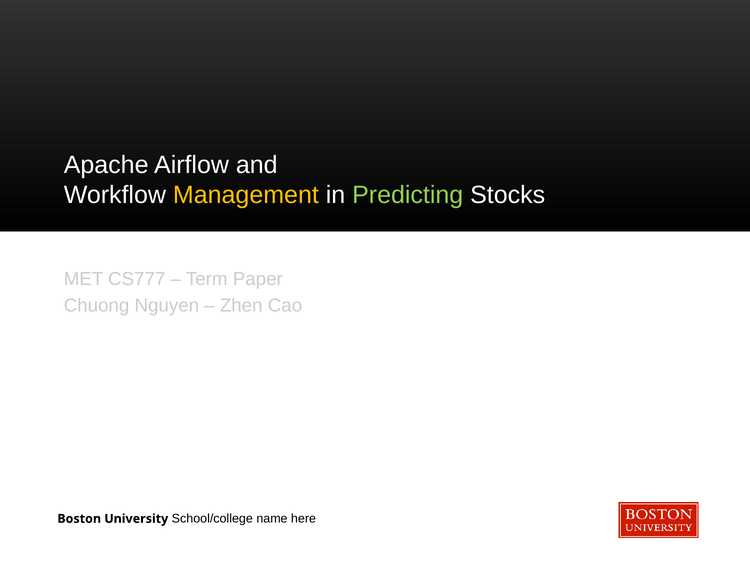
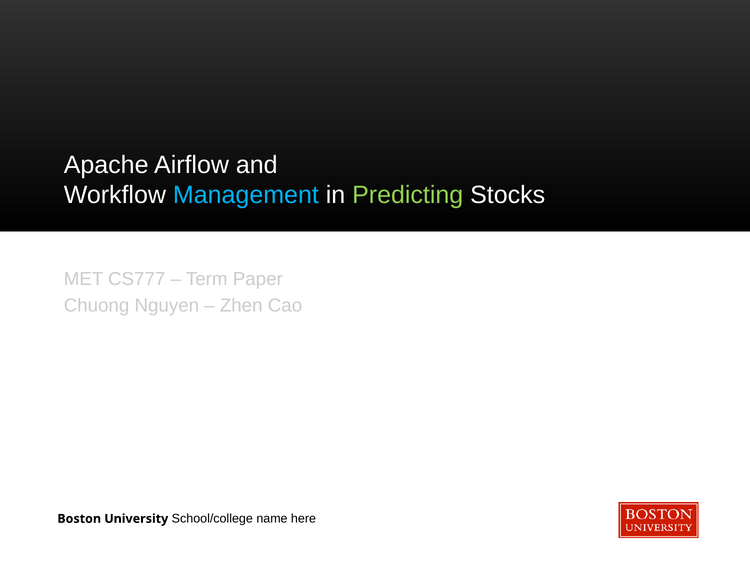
Management colour: yellow -> light blue
